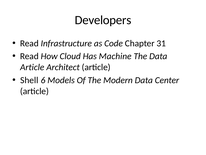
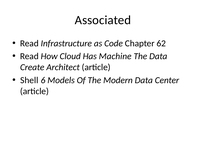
Developers: Developers -> Associated
31: 31 -> 62
Article at (32, 67): Article -> Create
